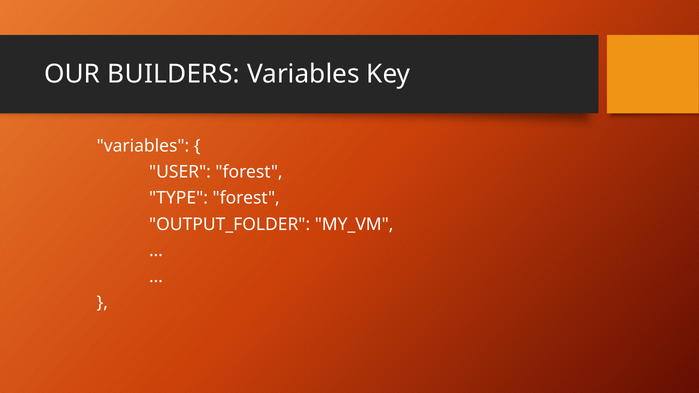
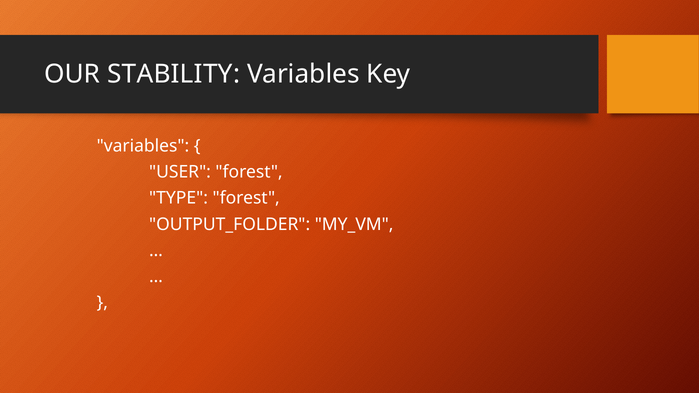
BUILDERS: BUILDERS -> STABILITY
